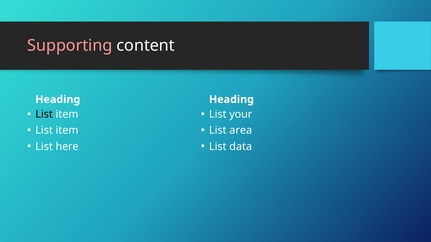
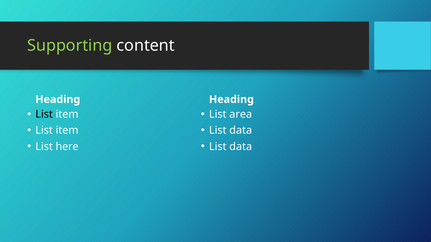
Supporting colour: pink -> light green
your: your -> area
area at (241, 131): area -> data
